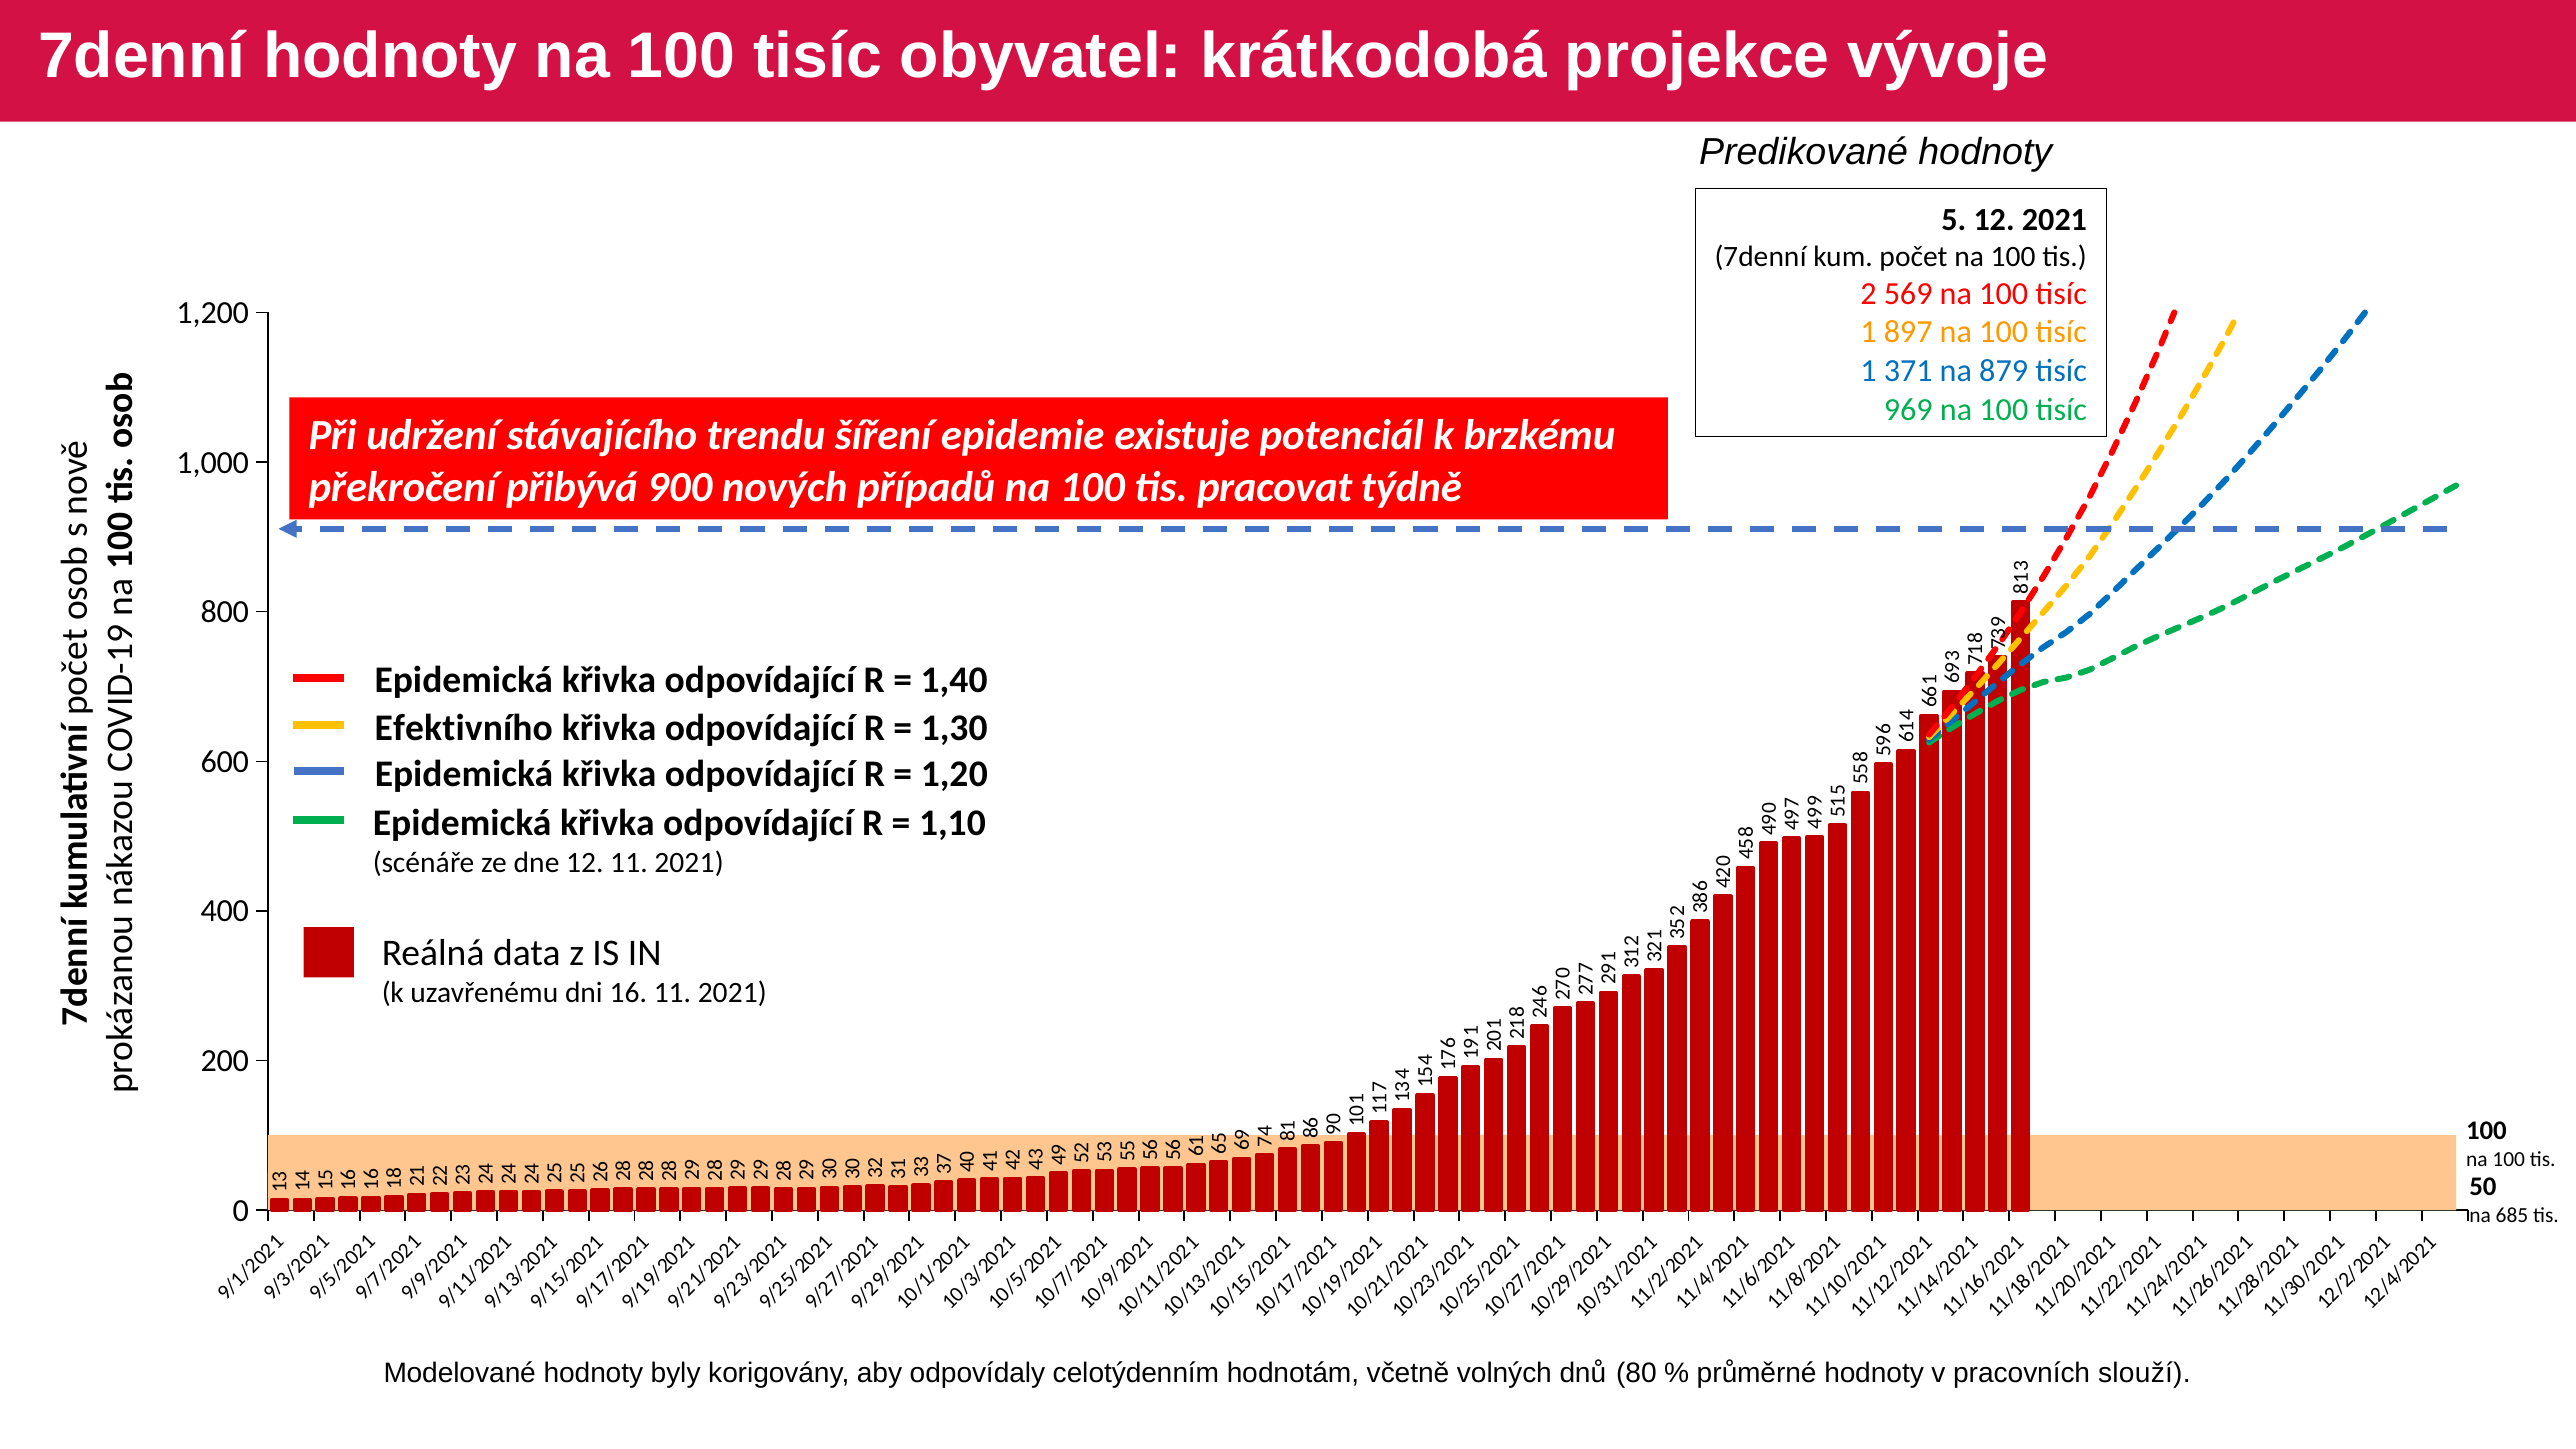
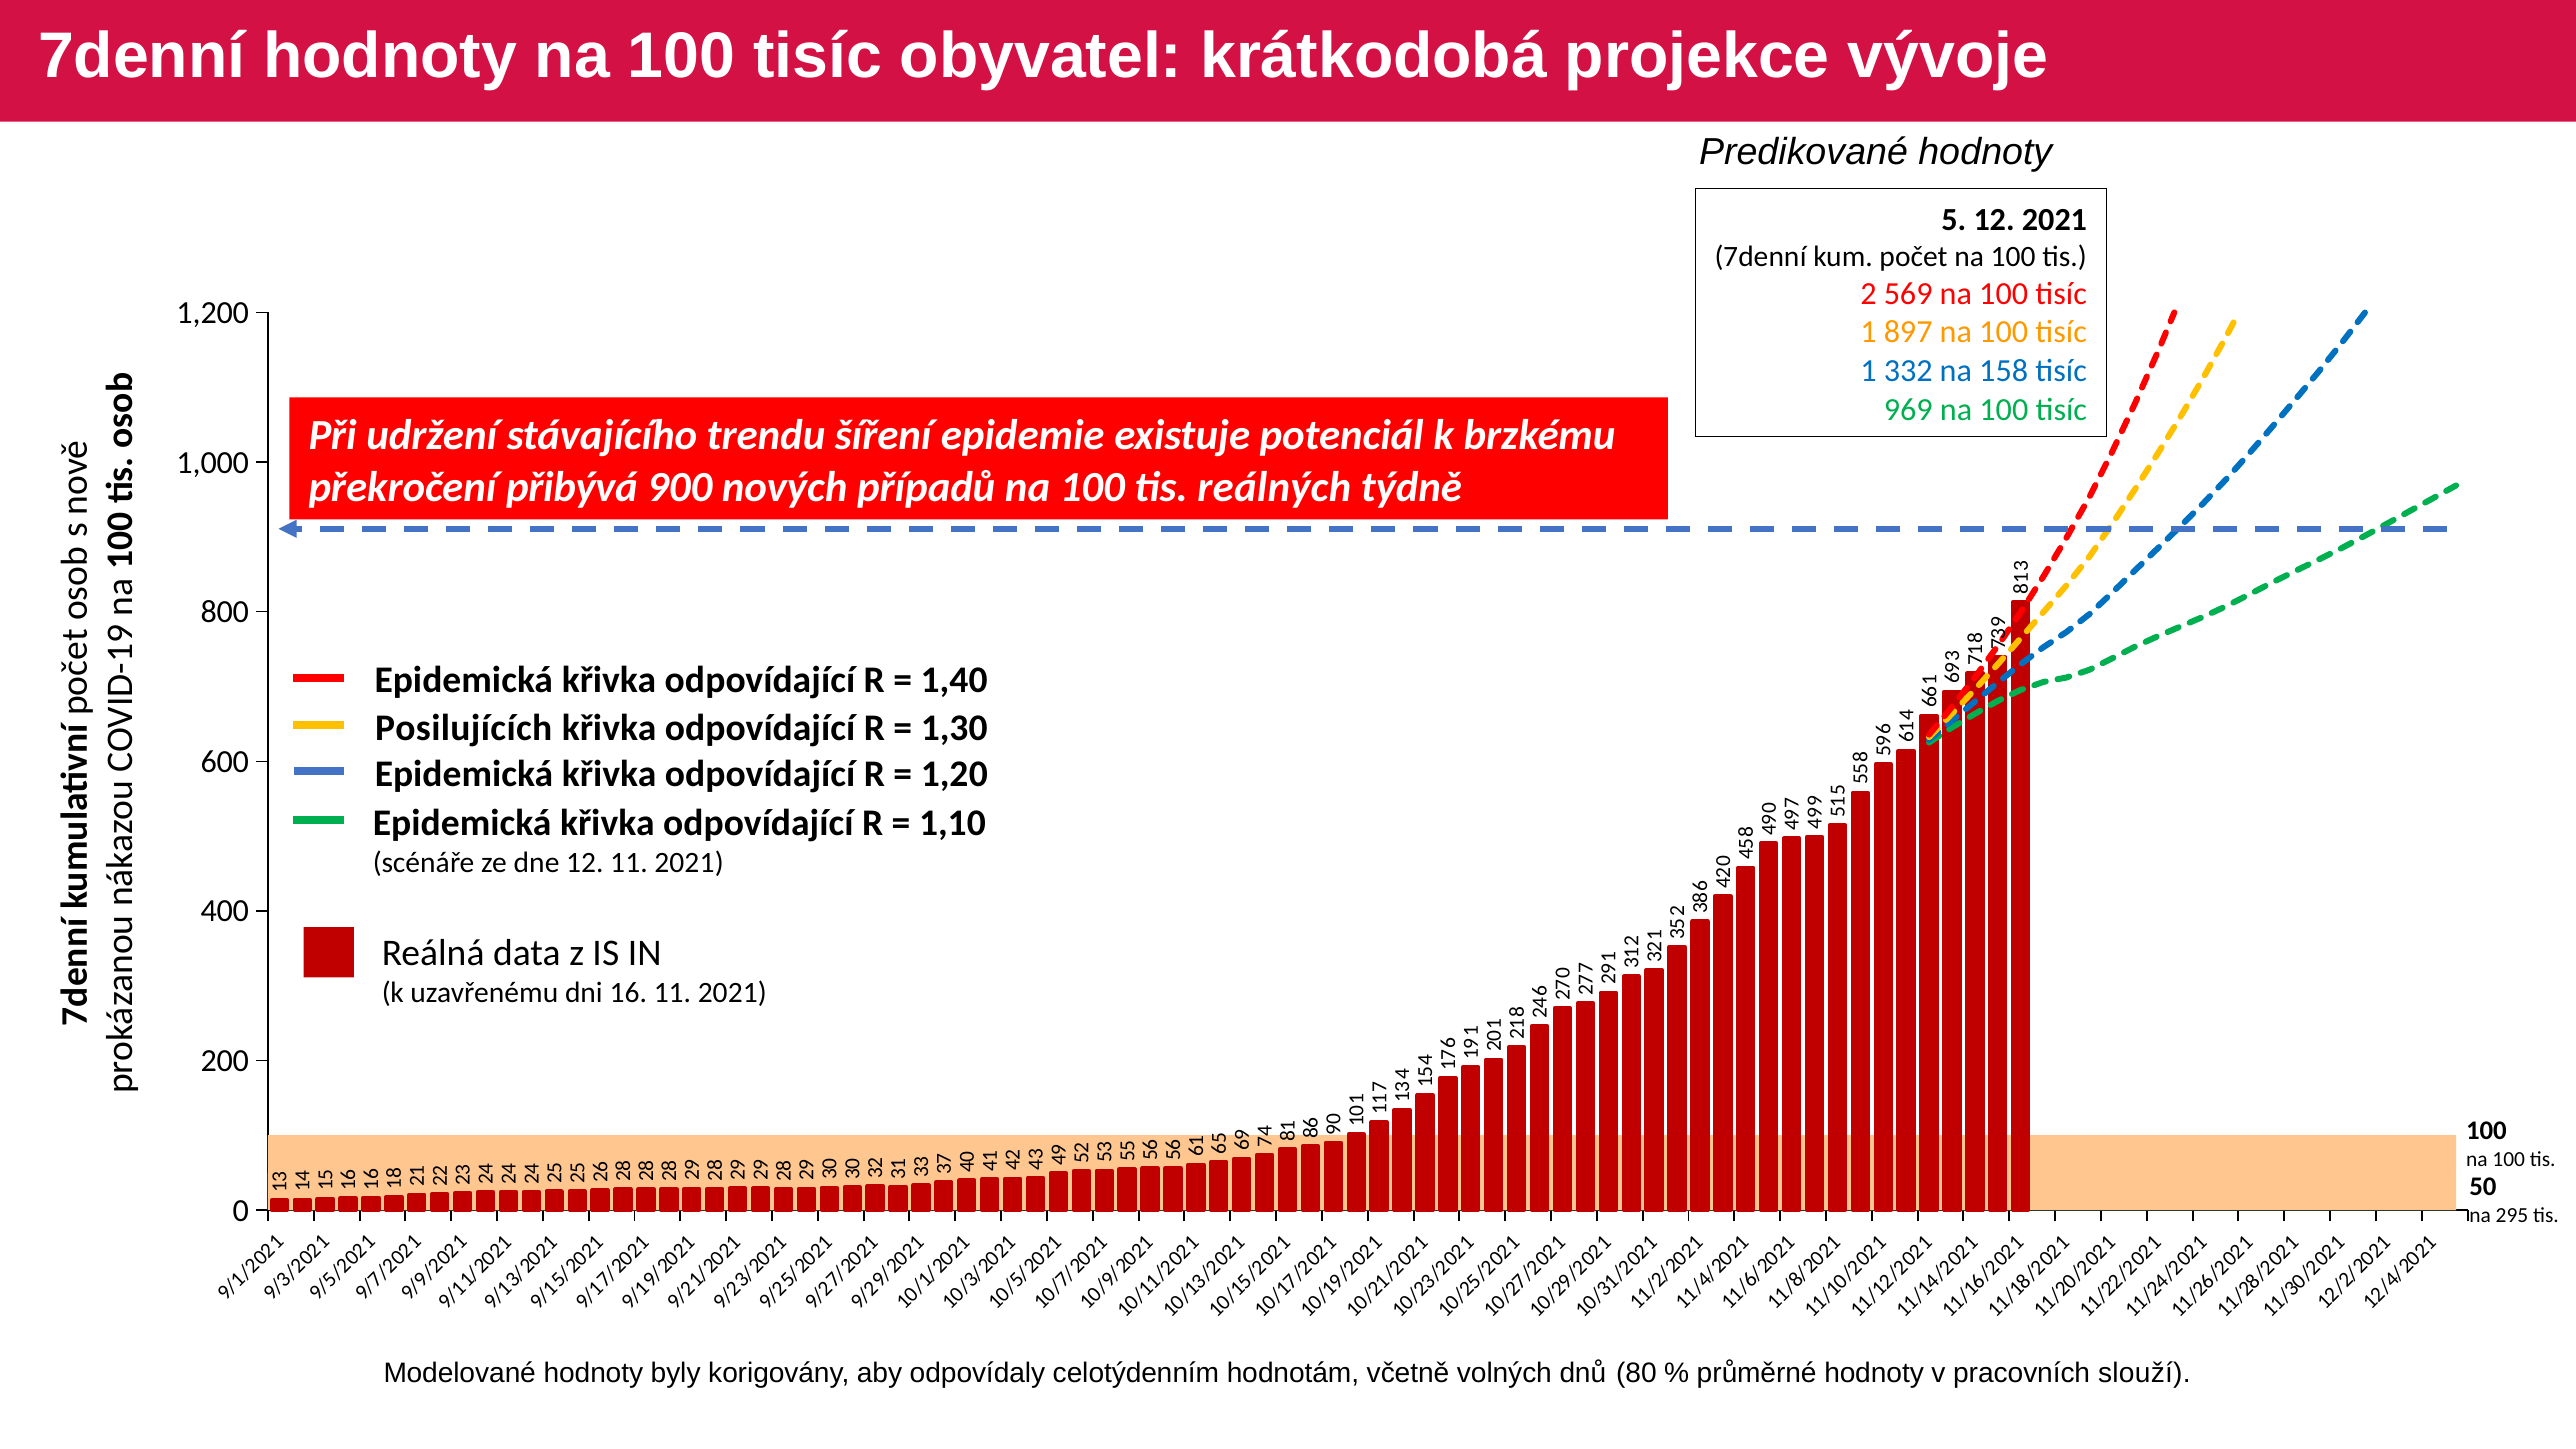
371: 371 -> 332
879: 879 -> 158
pracovat: pracovat -> reálných
Efektivního: Efektivního -> Posilujících
685: 685 -> 295
